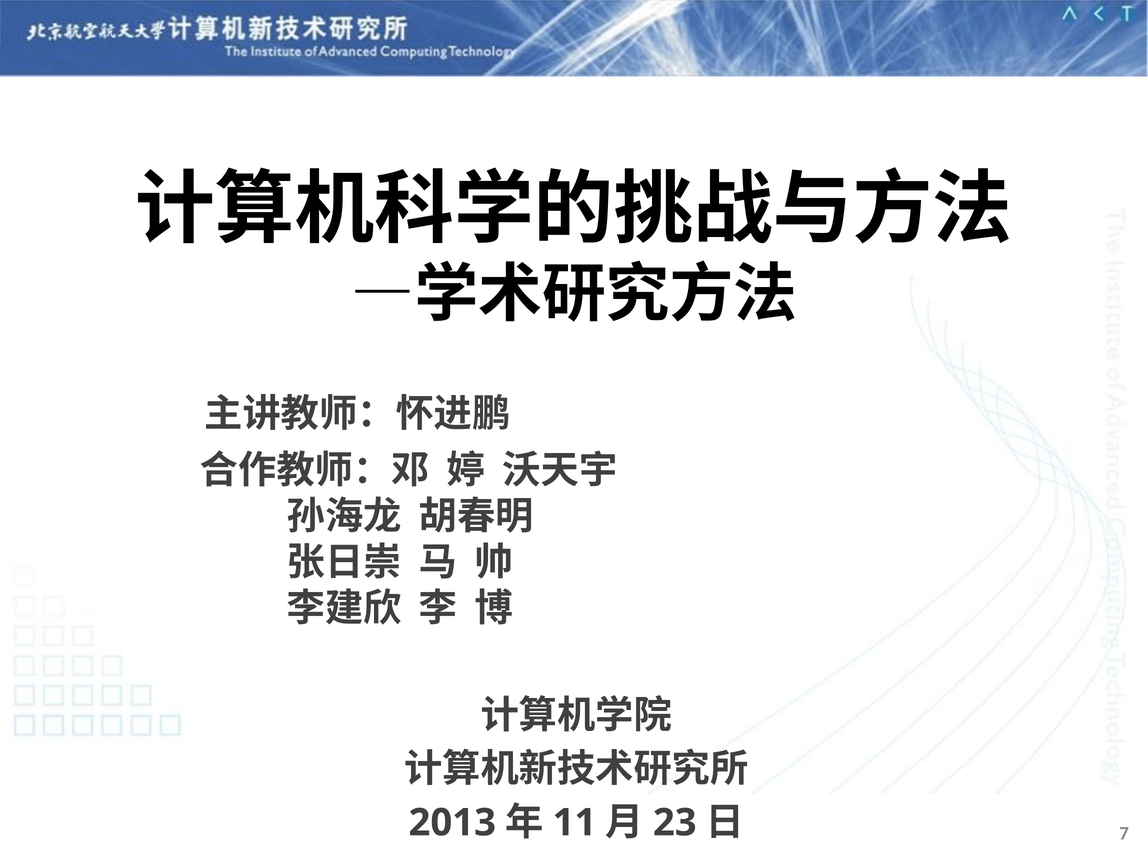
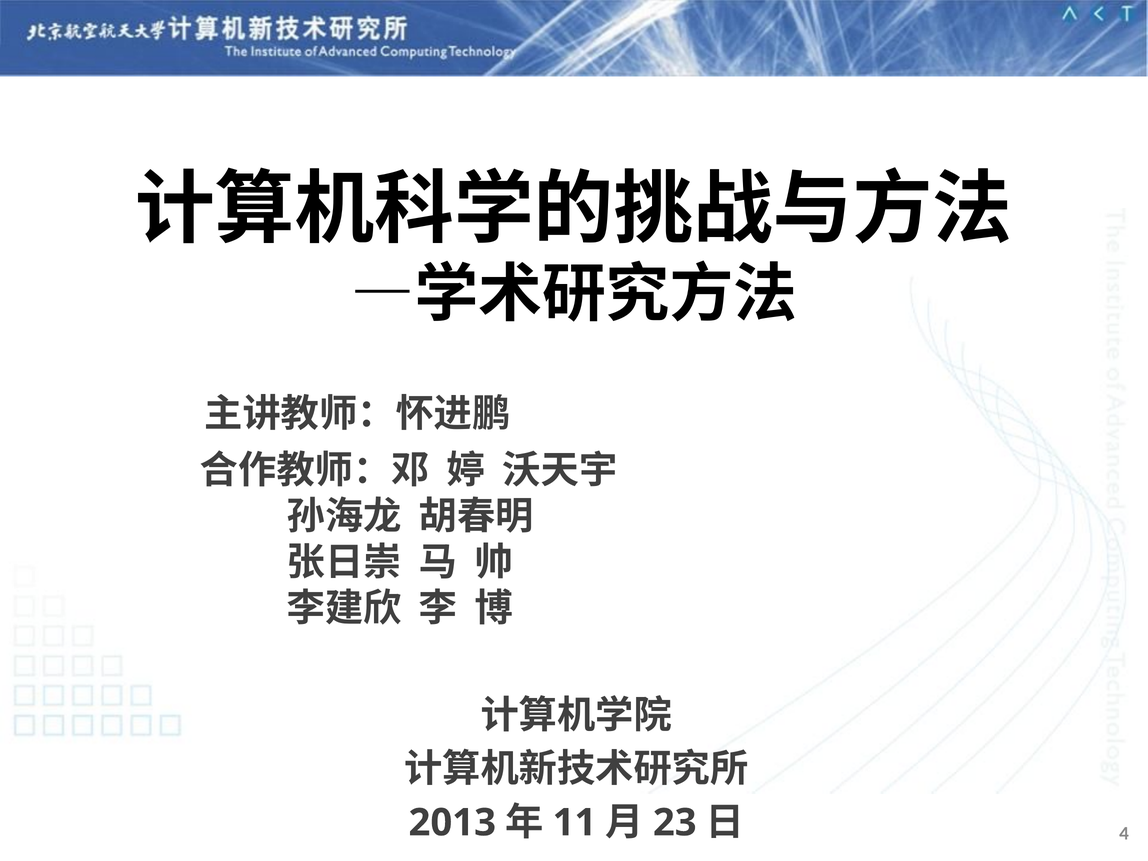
7: 7 -> 4
